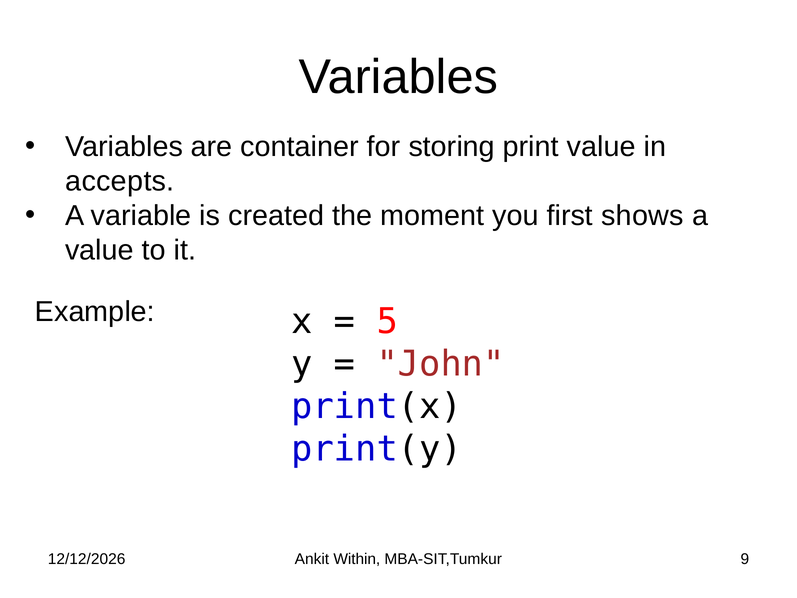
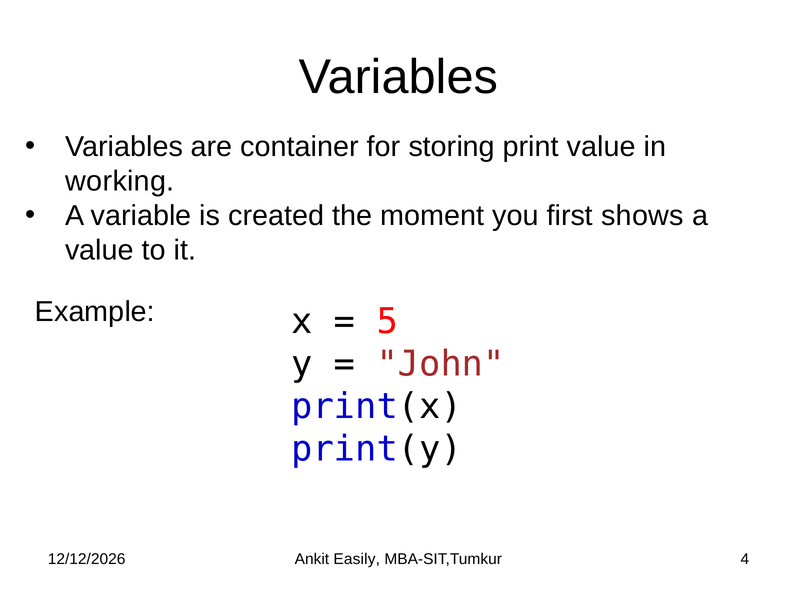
accepts: accepts -> working
Within: Within -> Easily
9: 9 -> 4
